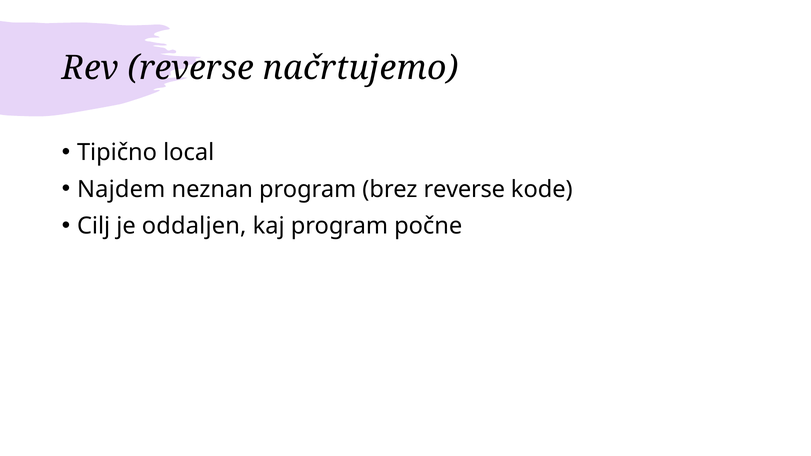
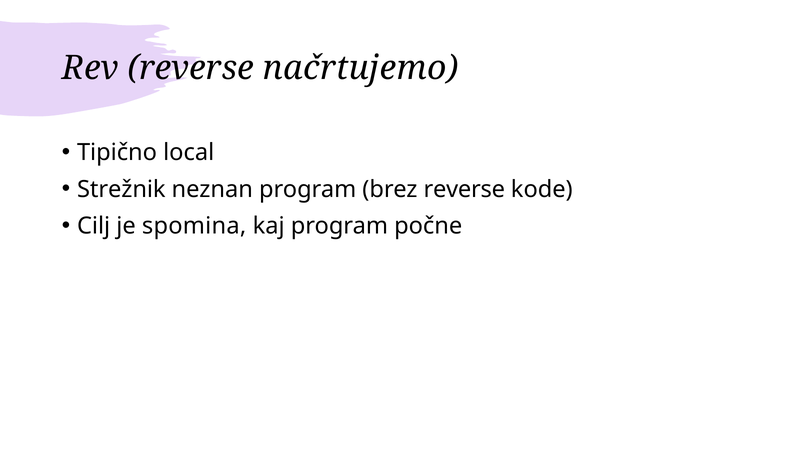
Najdem: Najdem -> Strežnik
oddaljen: oddaljen -> spomina
